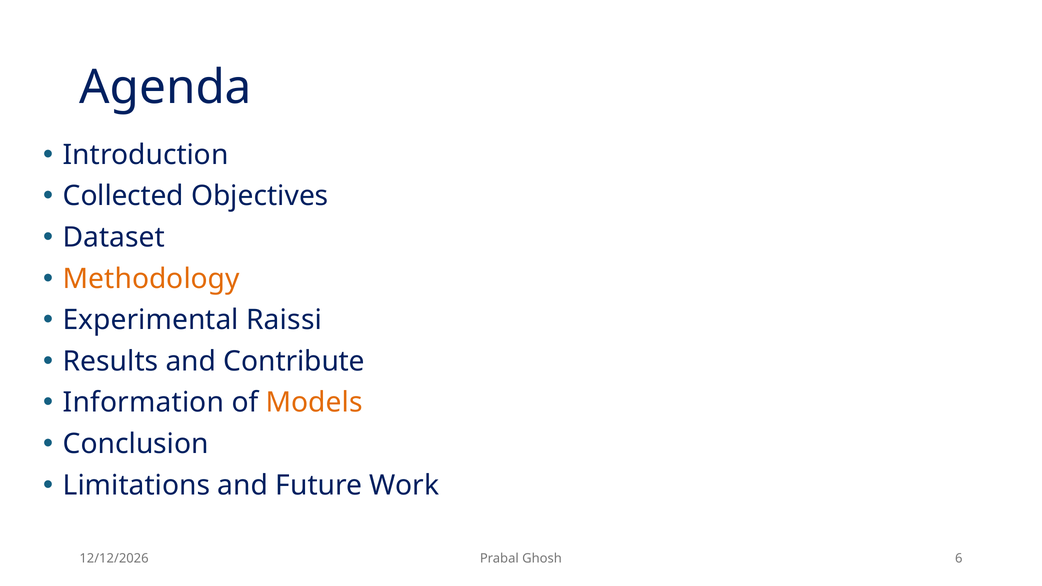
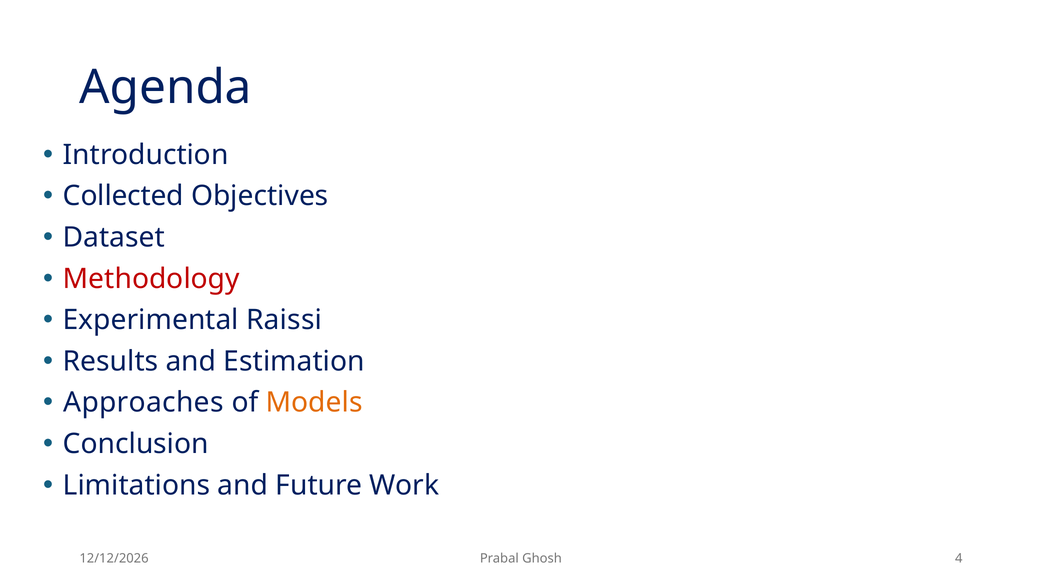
Methodology colour: orange -> red
Contribute: Contribute -> Estimation
Information: Information -> Approaches
6: 6 -> 4
